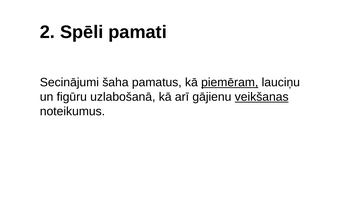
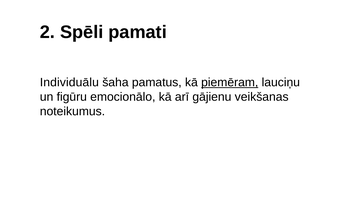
Secinājumi: Secinājumi -> Individuālu
uzlabošanā: uzlabošanā -> emocionālo
veikšanas underline: present -> none
